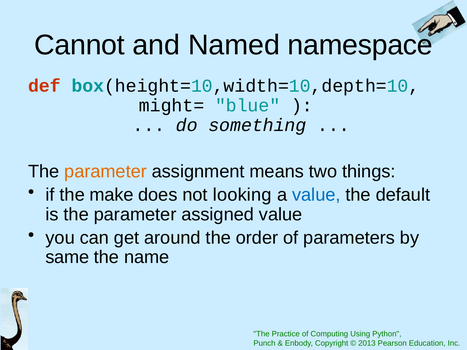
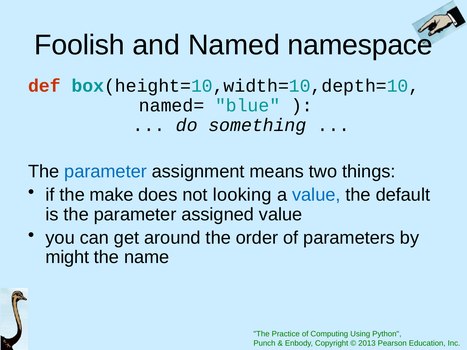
Cannot: Cannot -> Foolish
might=: might= -> named=
parameter at (106, 172) colour: orange -> blue
same: same -> might
